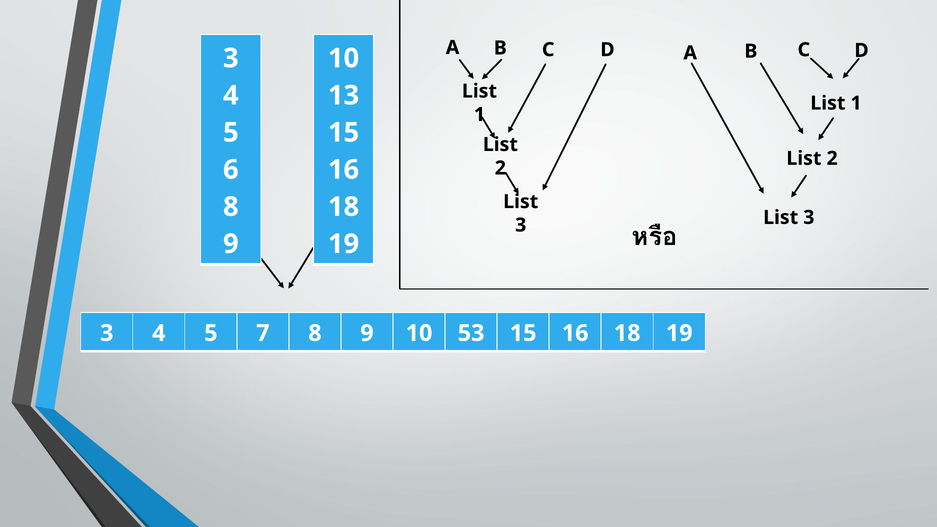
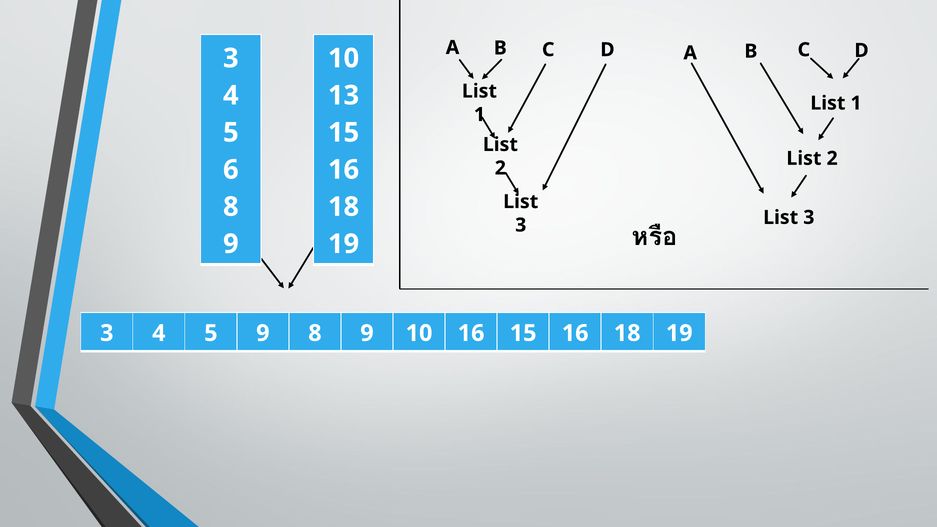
5 7: 7 -> 9
10 53: 53 -> 16
